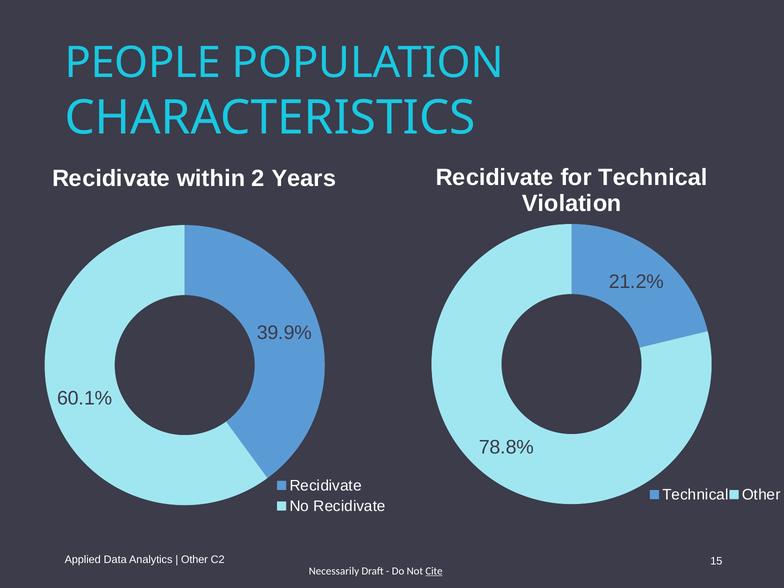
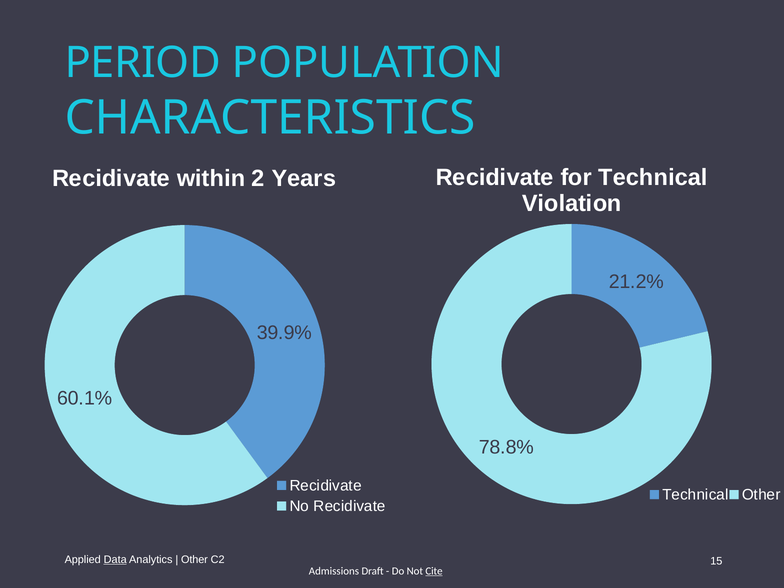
PEOPLE: PEOPLE -> PERIOD
Data underline: none -> present
Necessarily: Necessarily -> Admissions
